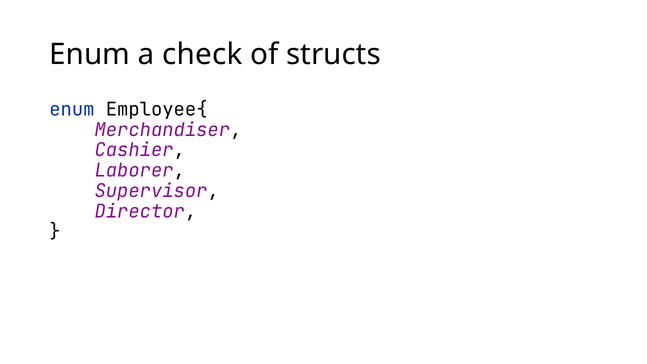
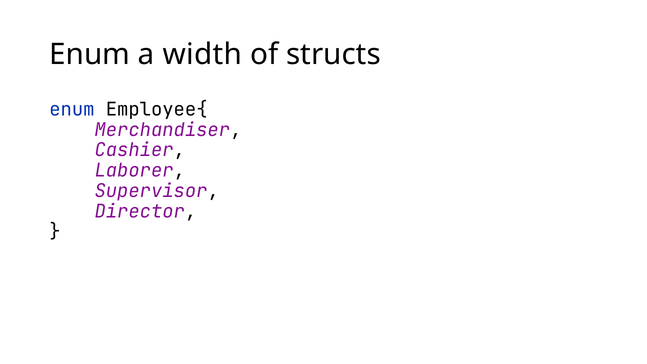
check: check -> width
